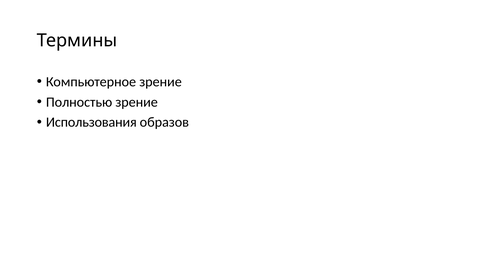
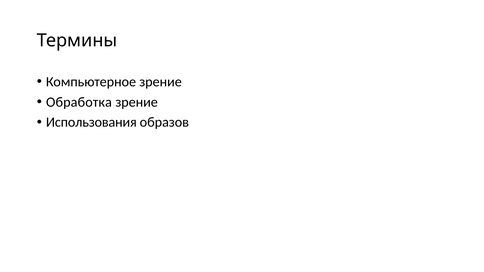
Полностью: Полностью -> Обработка
